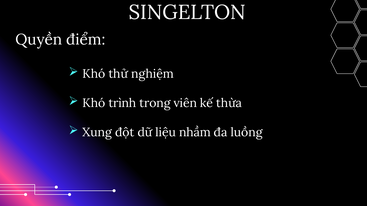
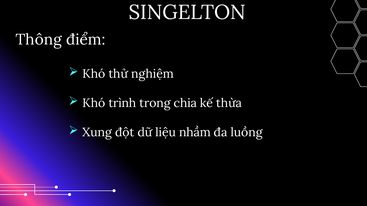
Quyền: Quyền -> Thông
viên: viên -> chia
